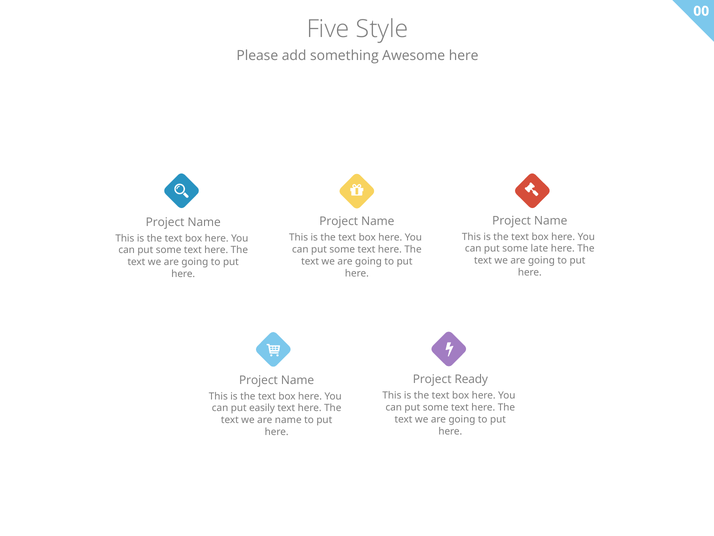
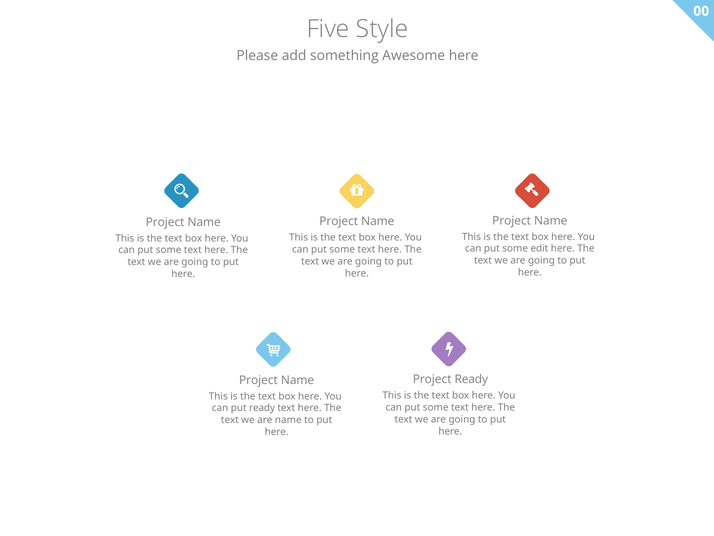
late: late -> edit
put easily: easily -> ready
